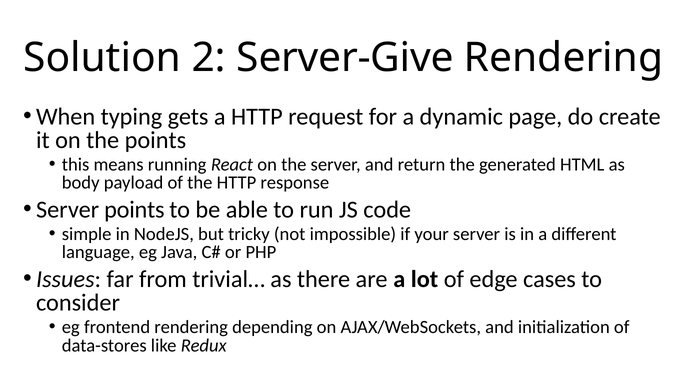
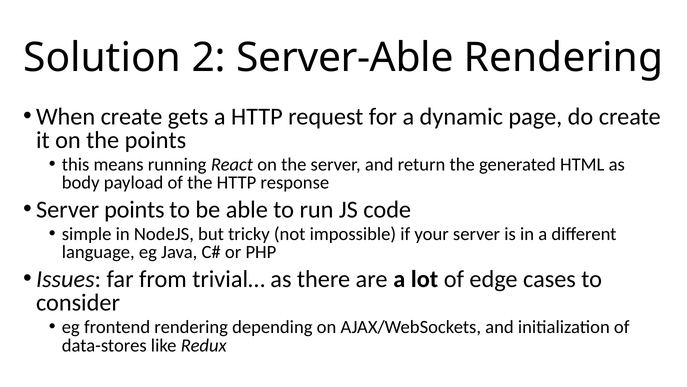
Server-Give: Server-Give -> Server-Able
When typing: typing -> create
